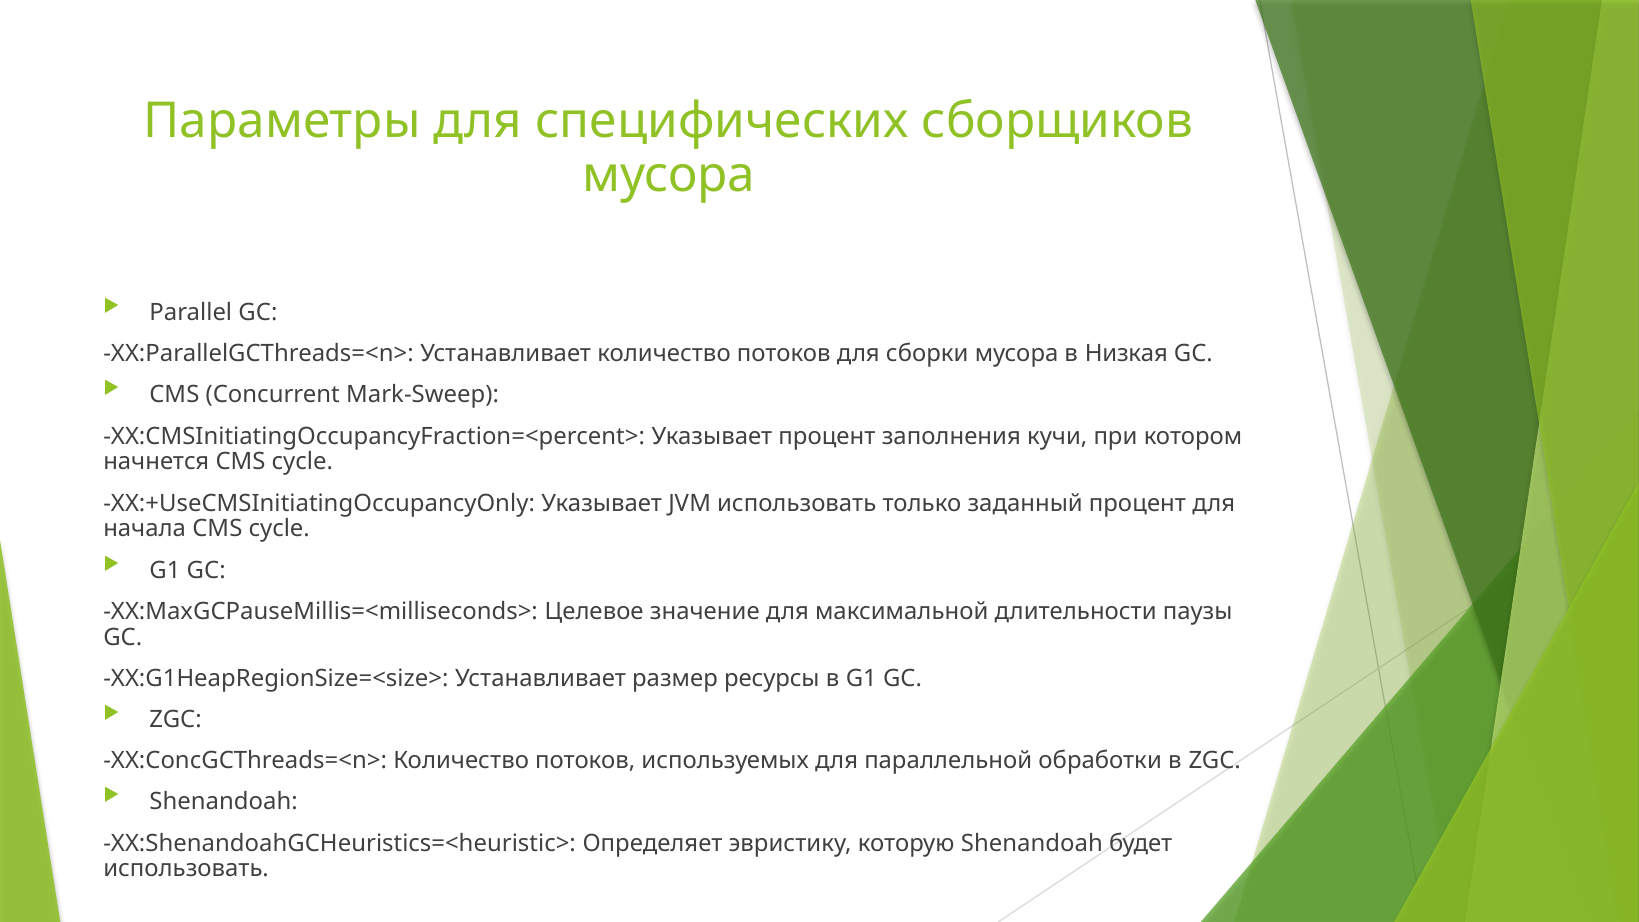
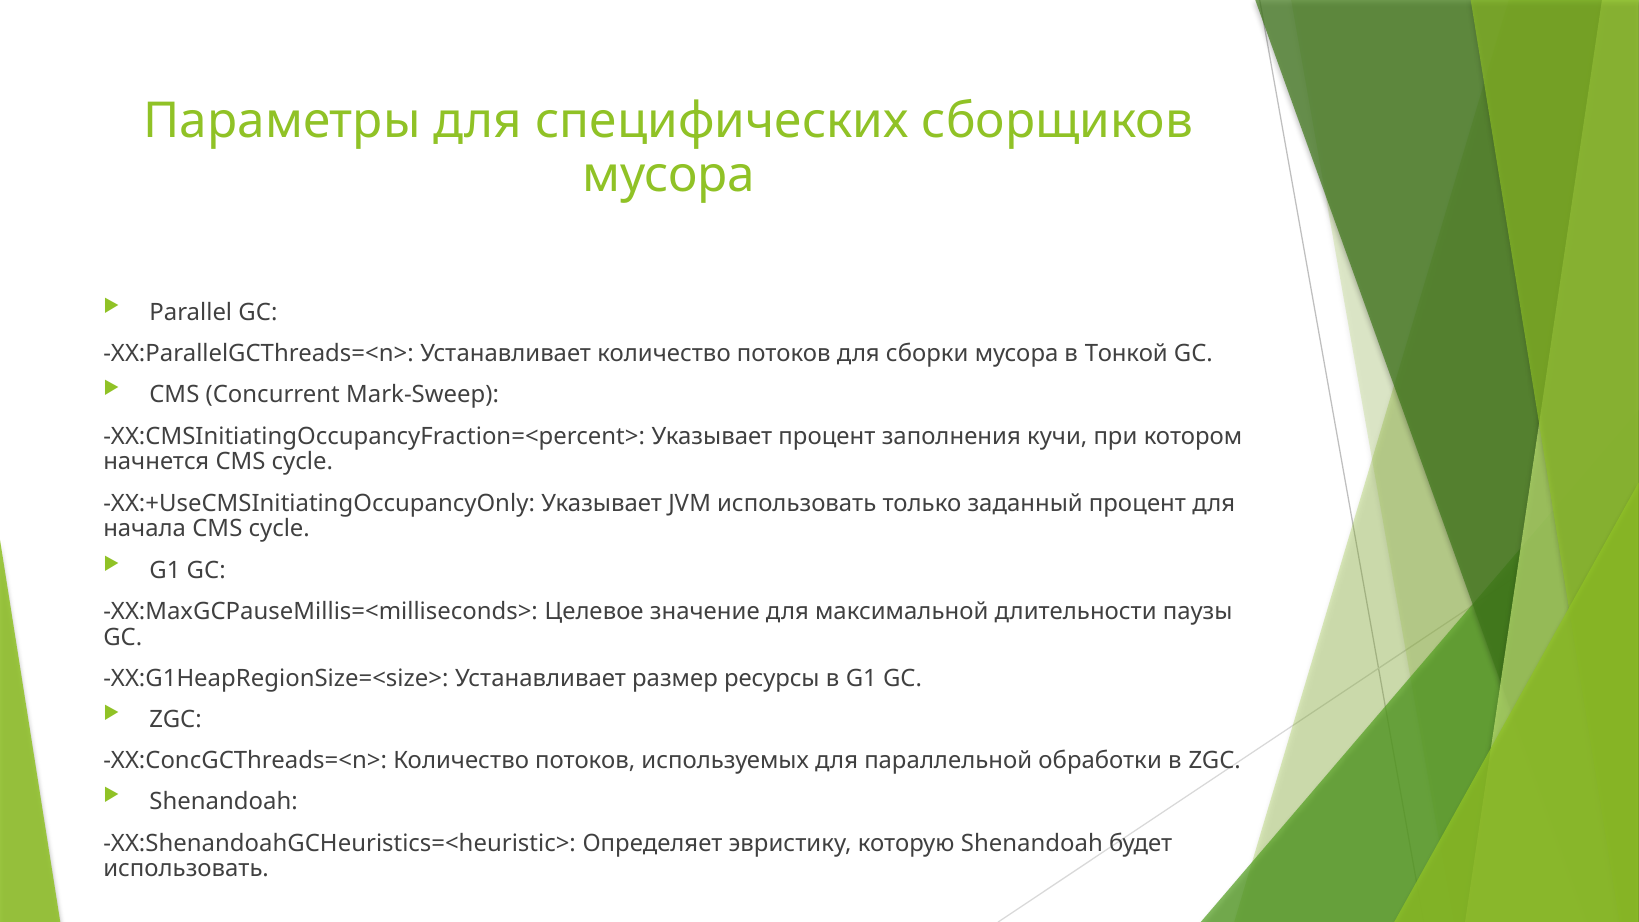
Низкая: Низкая -> Тонкой
